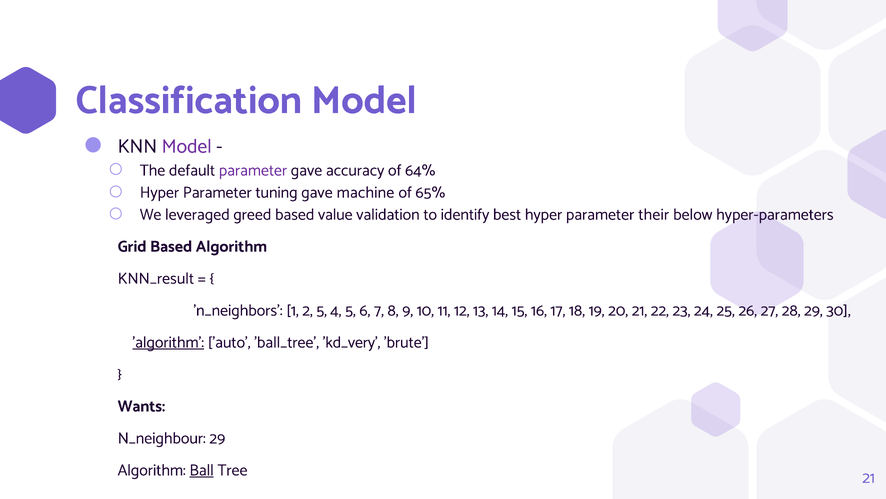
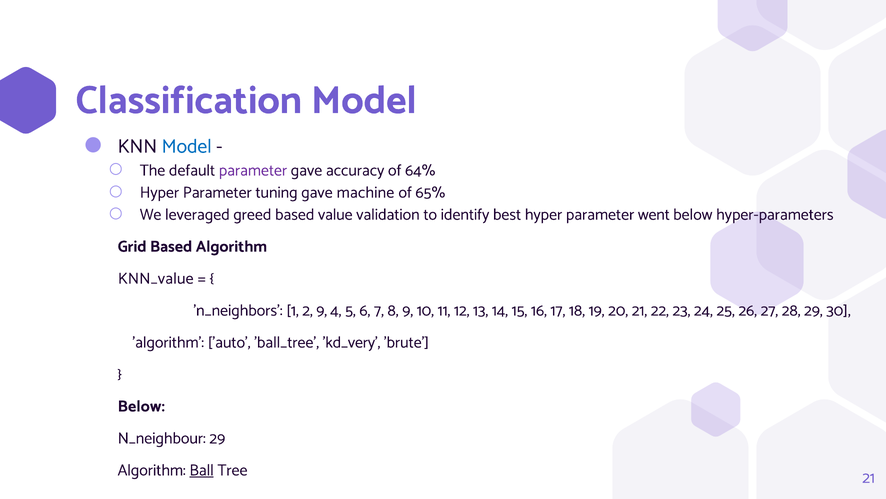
Model at (187, 146) colour: purple -> blue
their: their -> went
KNN_result: KNN_result -> KNN_value
2 5: 5 -> 9
algorithm at (168, 342) underline: present -> none
Wants at (141, 406): Wants -> Below
